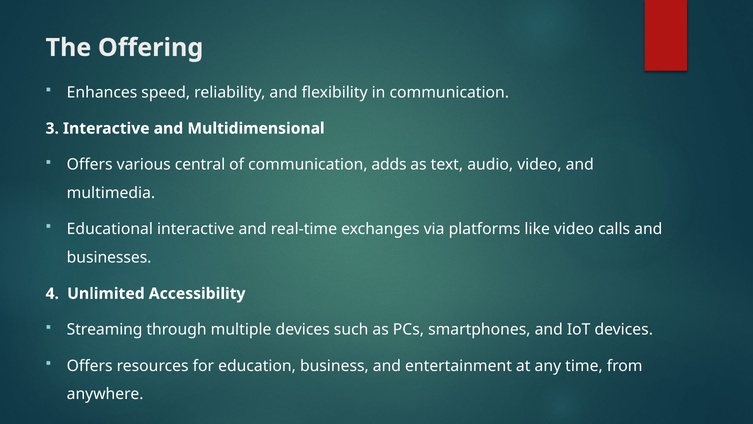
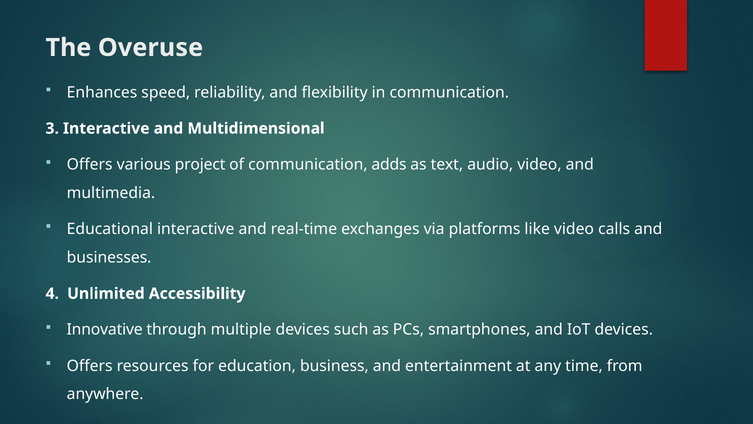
Offering: Offering -> Overuse
central: central -> project
Streaming: Streaming -> Innovative
